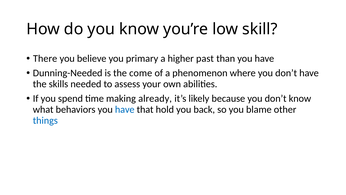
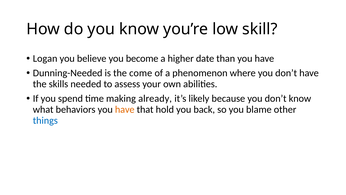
There: There -> Logan
primary: primary -> become
past: past -> date
have at (125, 109) colour: blue -> orange
